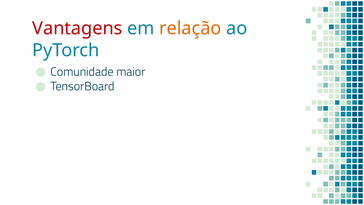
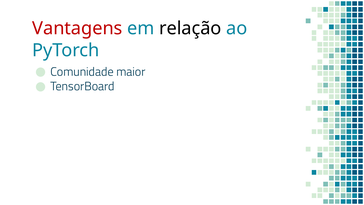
relação colour: orange -> black
